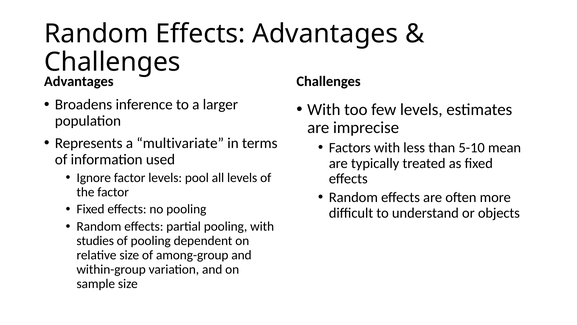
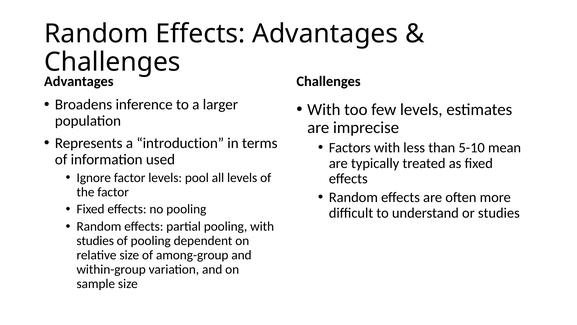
multivariate: multivariate -> introduction
or objects: objects -> studies
